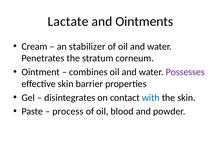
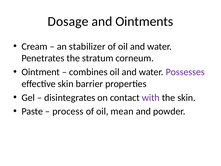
Lactate: Lactate -> Dosage
with colour: blue -> purple
blood: blood -> mean
